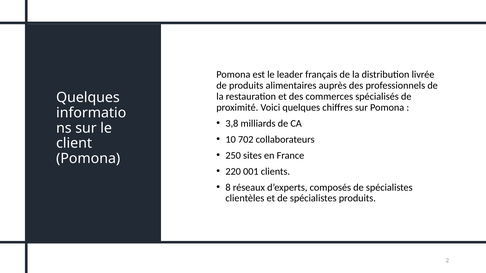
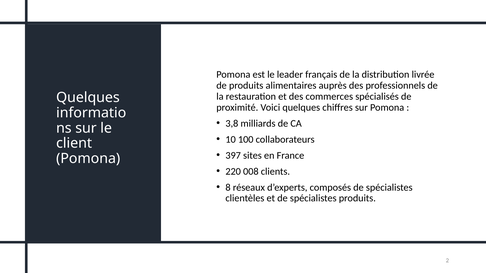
702: 702 -> 100
250: 250 -> 397
001: 001 -> 008
